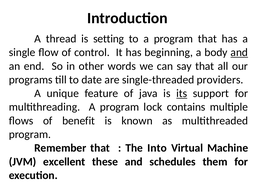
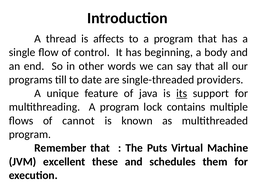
setting: setting -> affects
and at (239, 52) underline: present -> none
benefit: benefit -> cannot
Into: Into -> Puts
